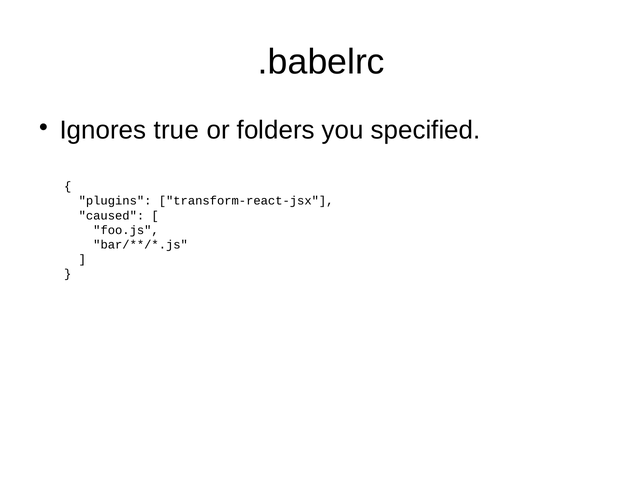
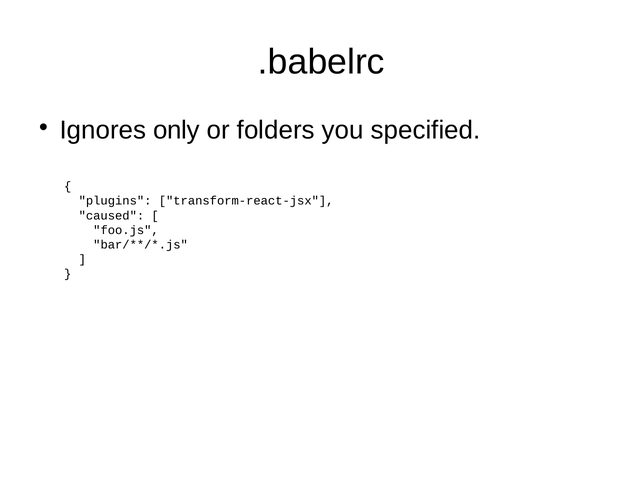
true: true -> only
